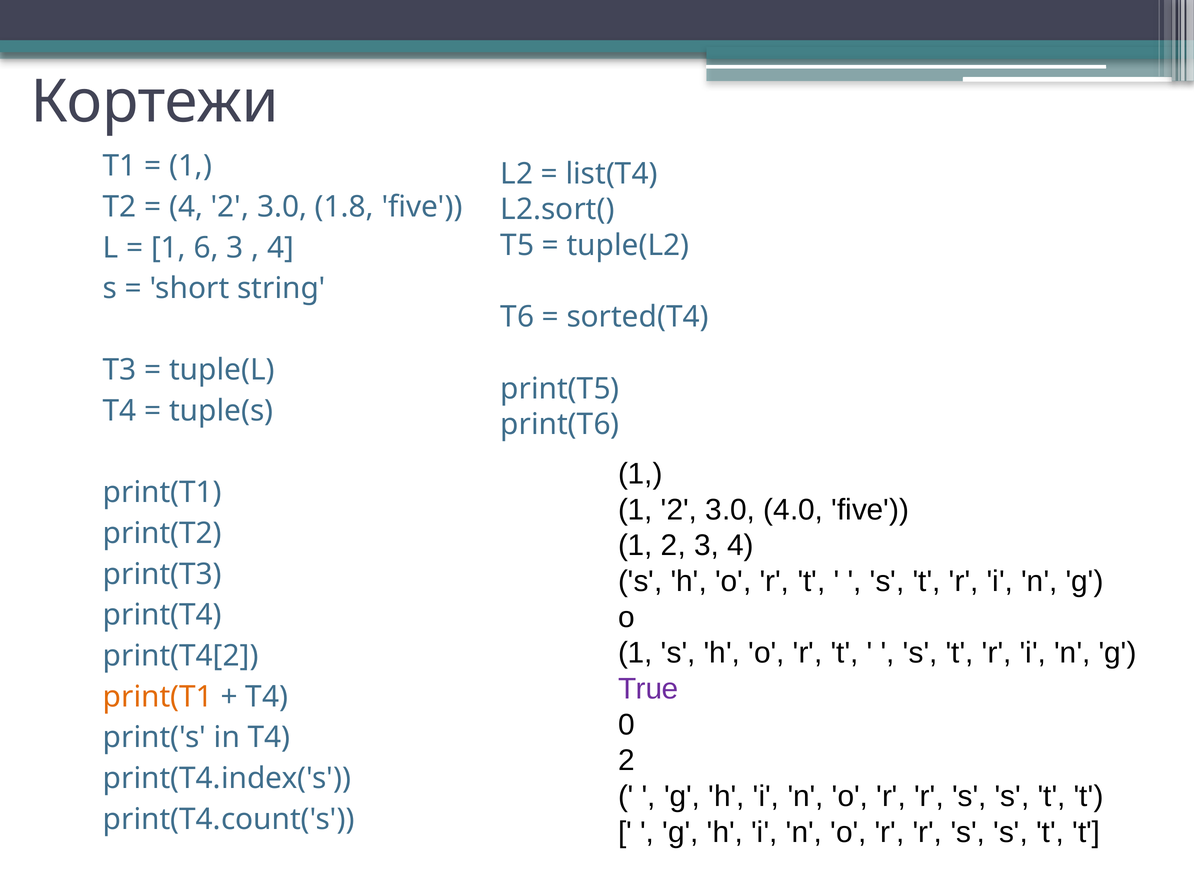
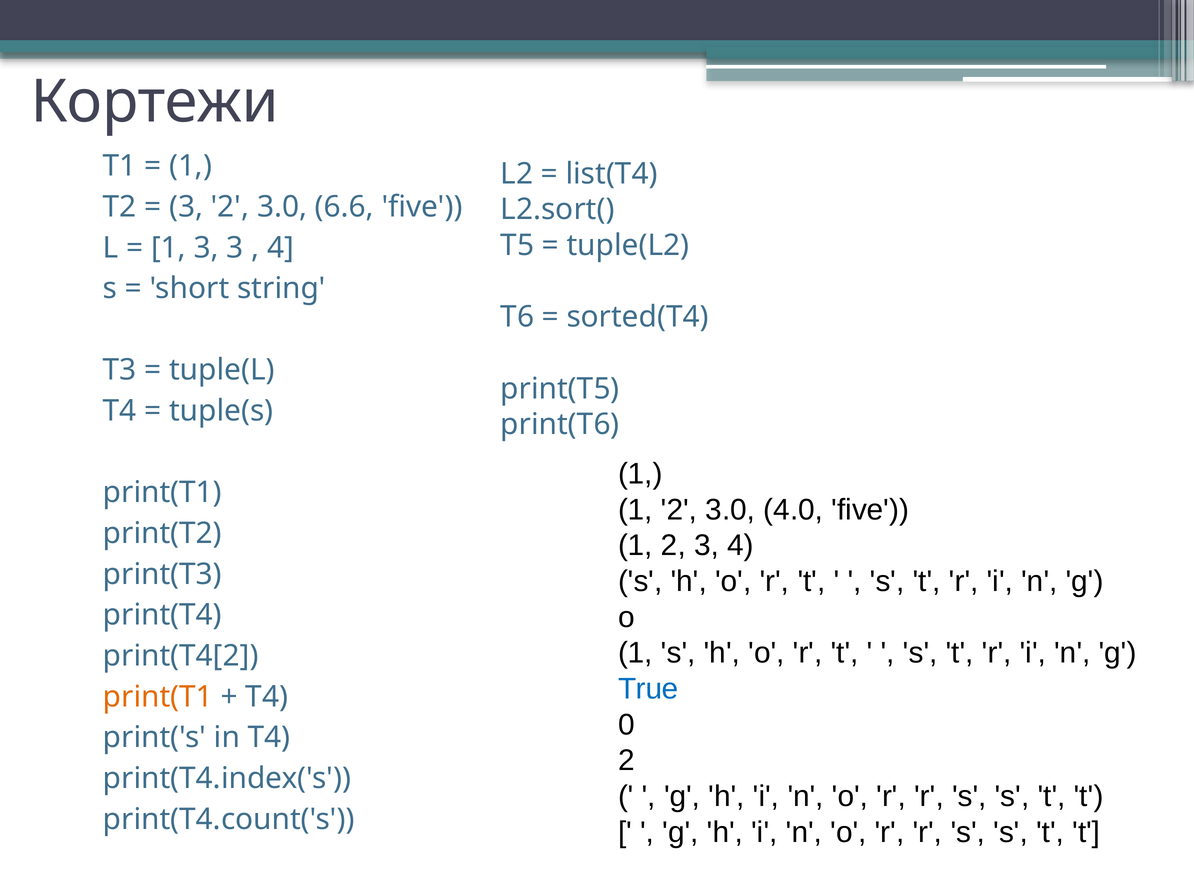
4 at (186, 207): 4 -> 3
1.8: 1.8 -> 6.6
1 6: 6 -> 3
True colour: purple -> blue
